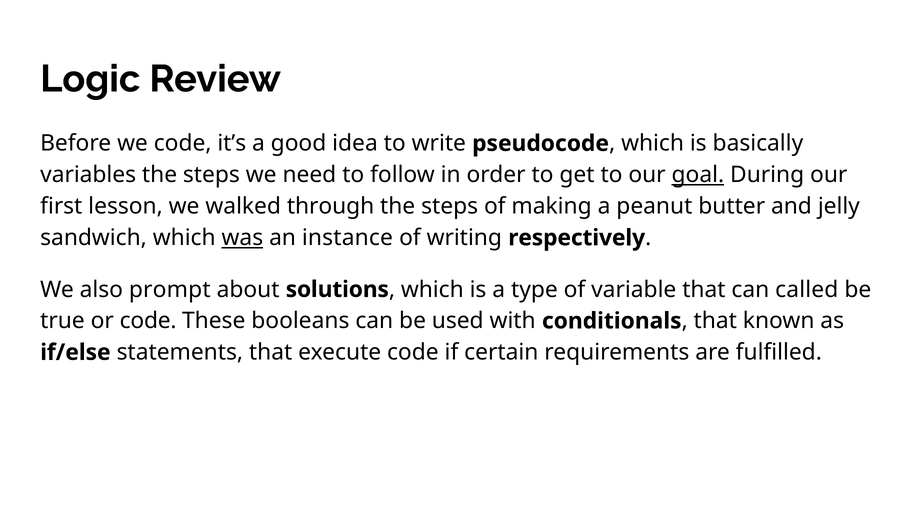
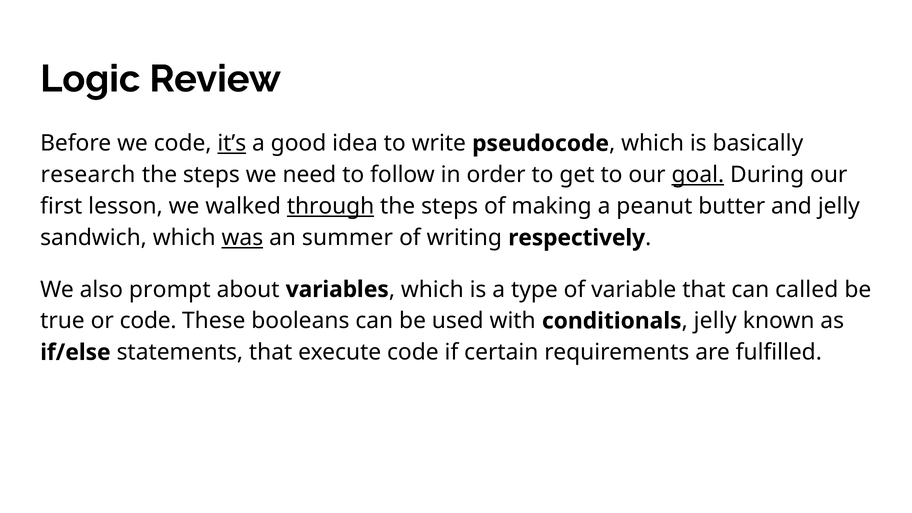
it’s underline: none -> present
variables: variables -> research
through underline: none -> present
instance: instance -> summer
solutions: solutions -> variables
that at (715, 321): that -> jelly
